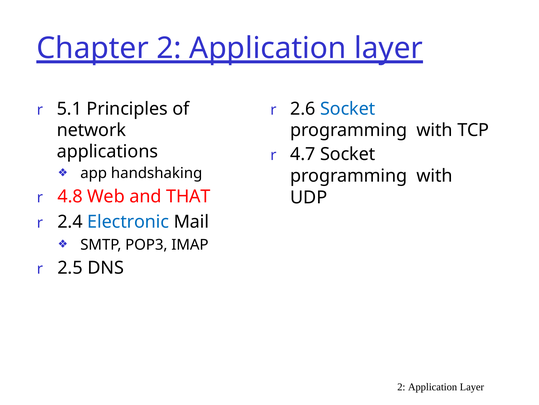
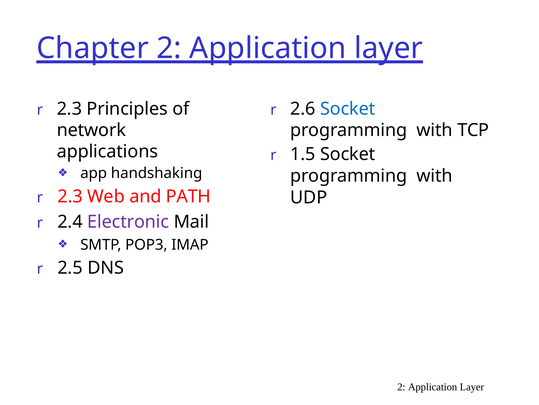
5.1 at (69, 109): 5.1 -> 2.3
4.7: 4.7 -> 1.5
4.8 at (70, 196): 4.8 -> 2.3
THAT: THAT -> PATH
Electronic colour: blue -> purple
